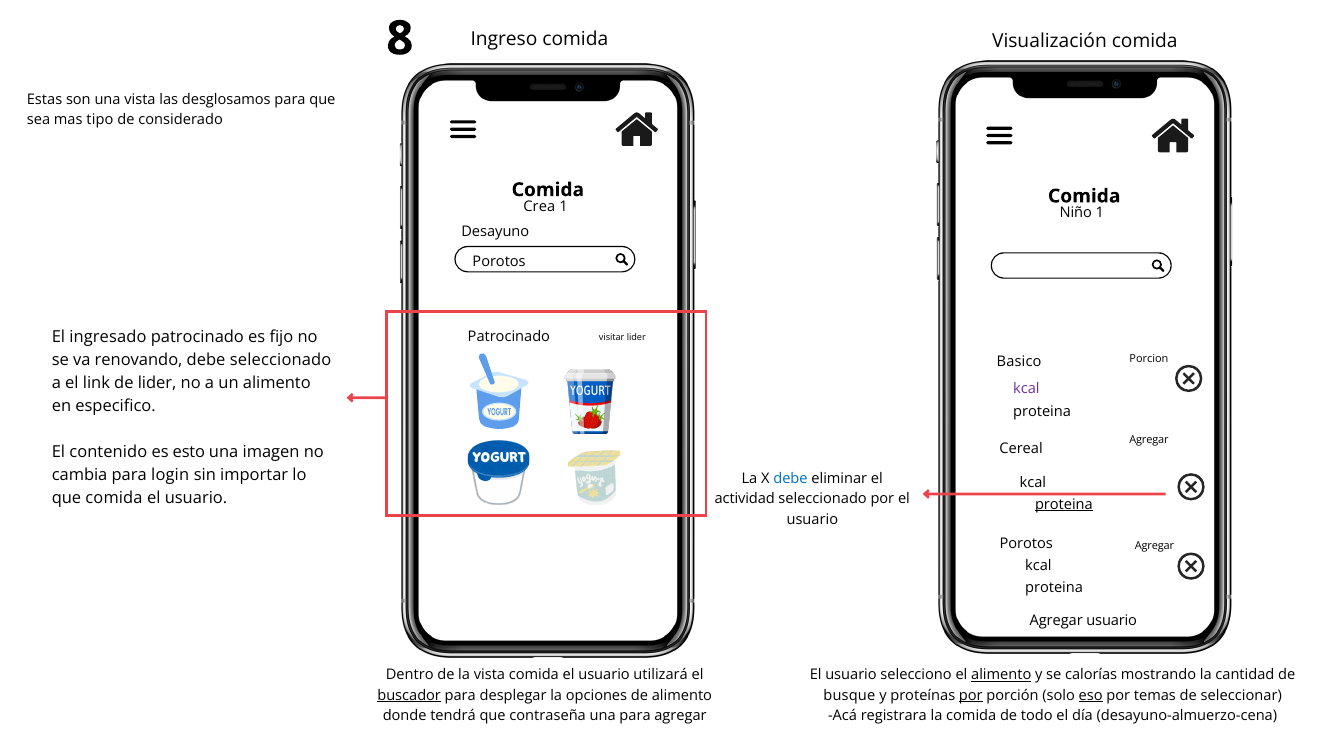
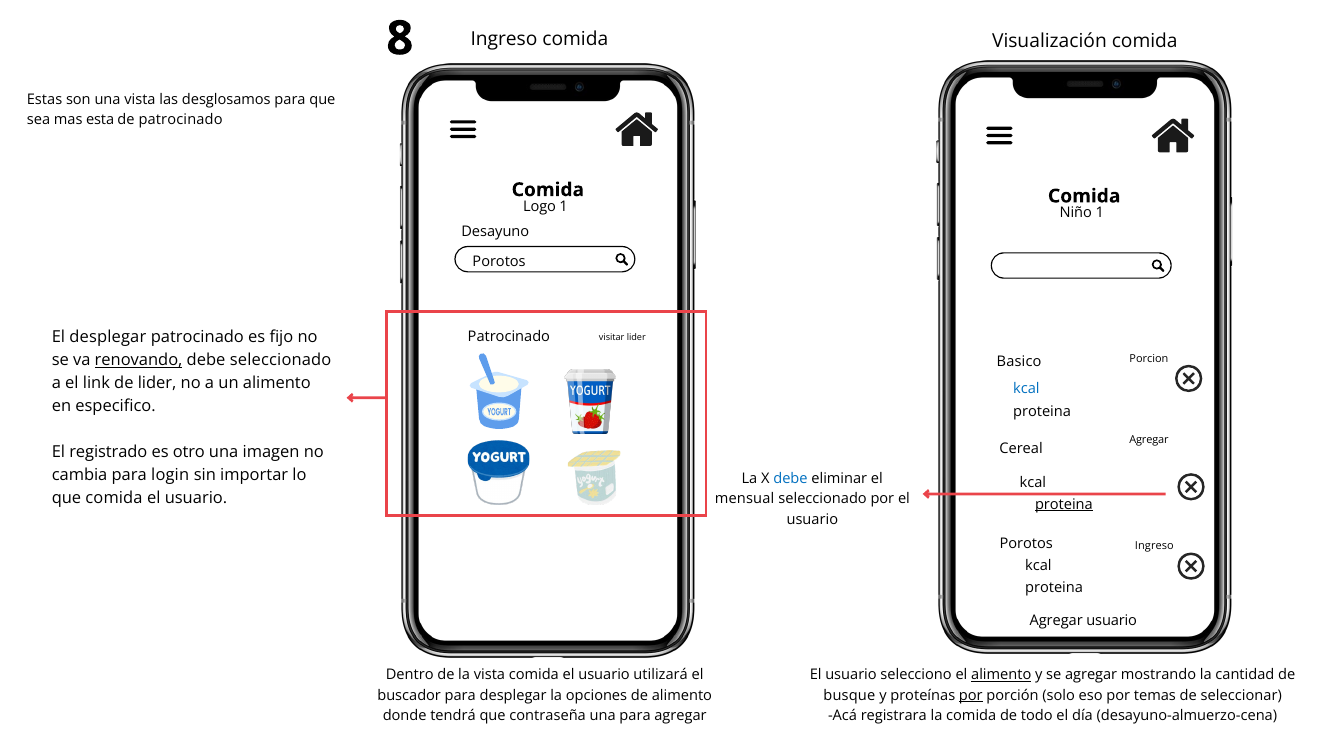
tipo: tipo -> esta
de considerado: considerado -> patrocinado
Crea: Crea -> Logo
El ingresado: ingresado -> desplegar
renovando underline: none -> present
kcal at (1026, 388) colour: purple -> blue
contenido: contenido -> registrado
esto: esto -> otro
actividad: actividad -> mensual
Agregar at (1154, 546): Agregar -> Ingreso
se calorías: calorías -> agregar
buscador underline: present -> none
eso underline: present -> none
